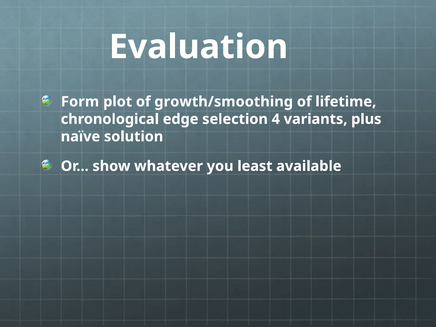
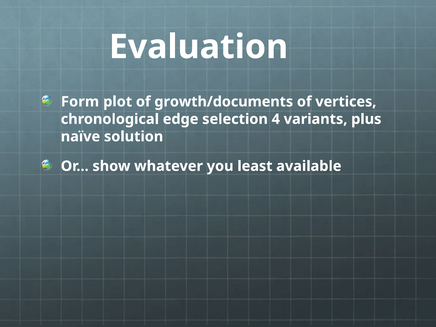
growth/smoothing: growth/smoothing -> growth/documents
lifetime: lifetime -> vertices
